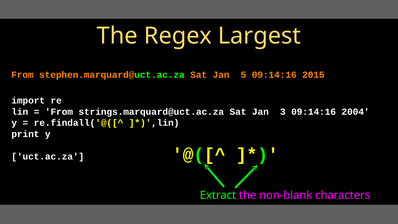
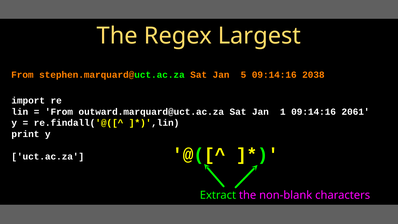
2015: 2015 -> 2038
strings.marquard@uct.ac.za: strings.marquard@uct.ac.za -> outward.marquard@uct.ac.za
3: 3 -> 1
2004: 2004 -> 2061
